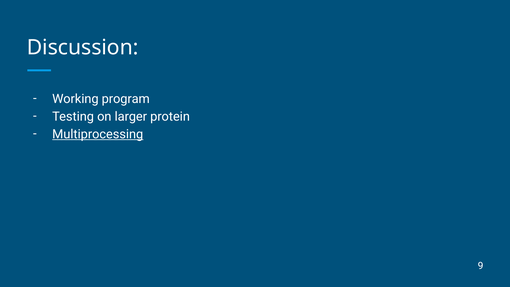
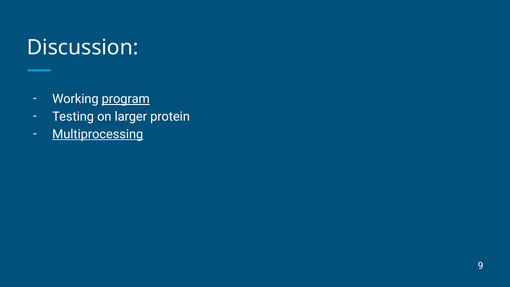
program underline: none -> present
